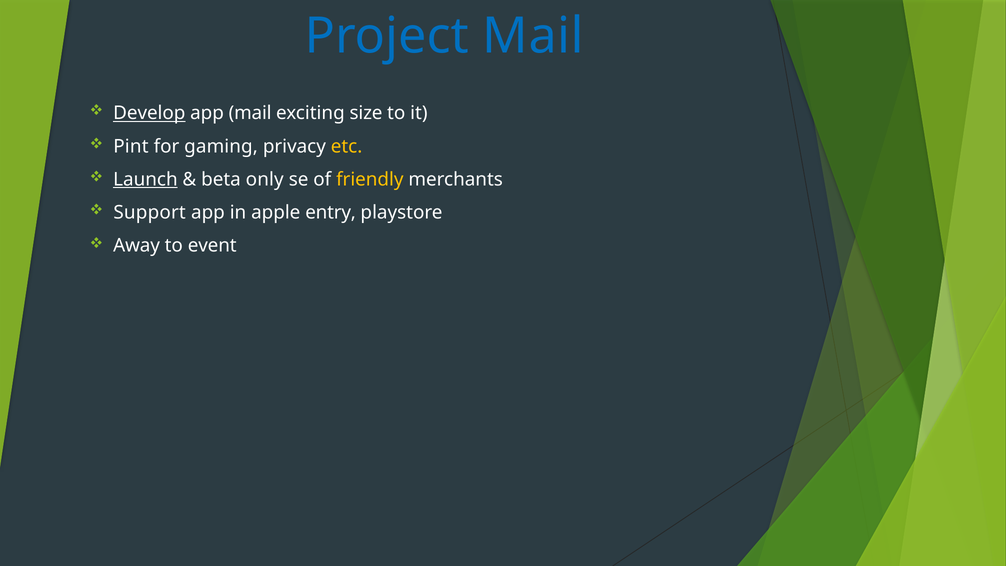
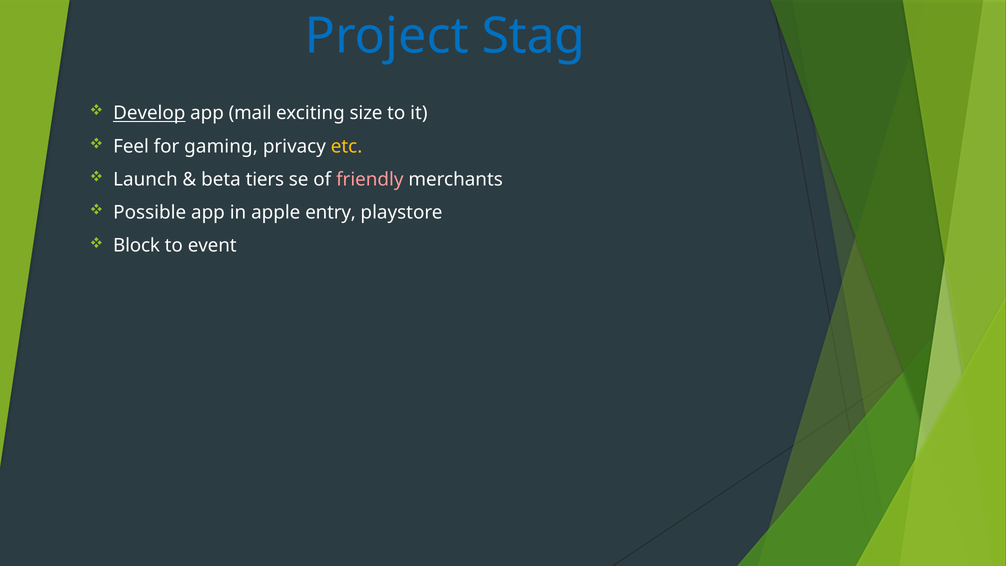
Project Mail: Mail -> Stag
Pint: Pint -> Feel
Launch underline: present -> none
only: only -> tiers
friendly colour: yellow -> pink
Support: Support -> Possible
Away: Away -> Block
